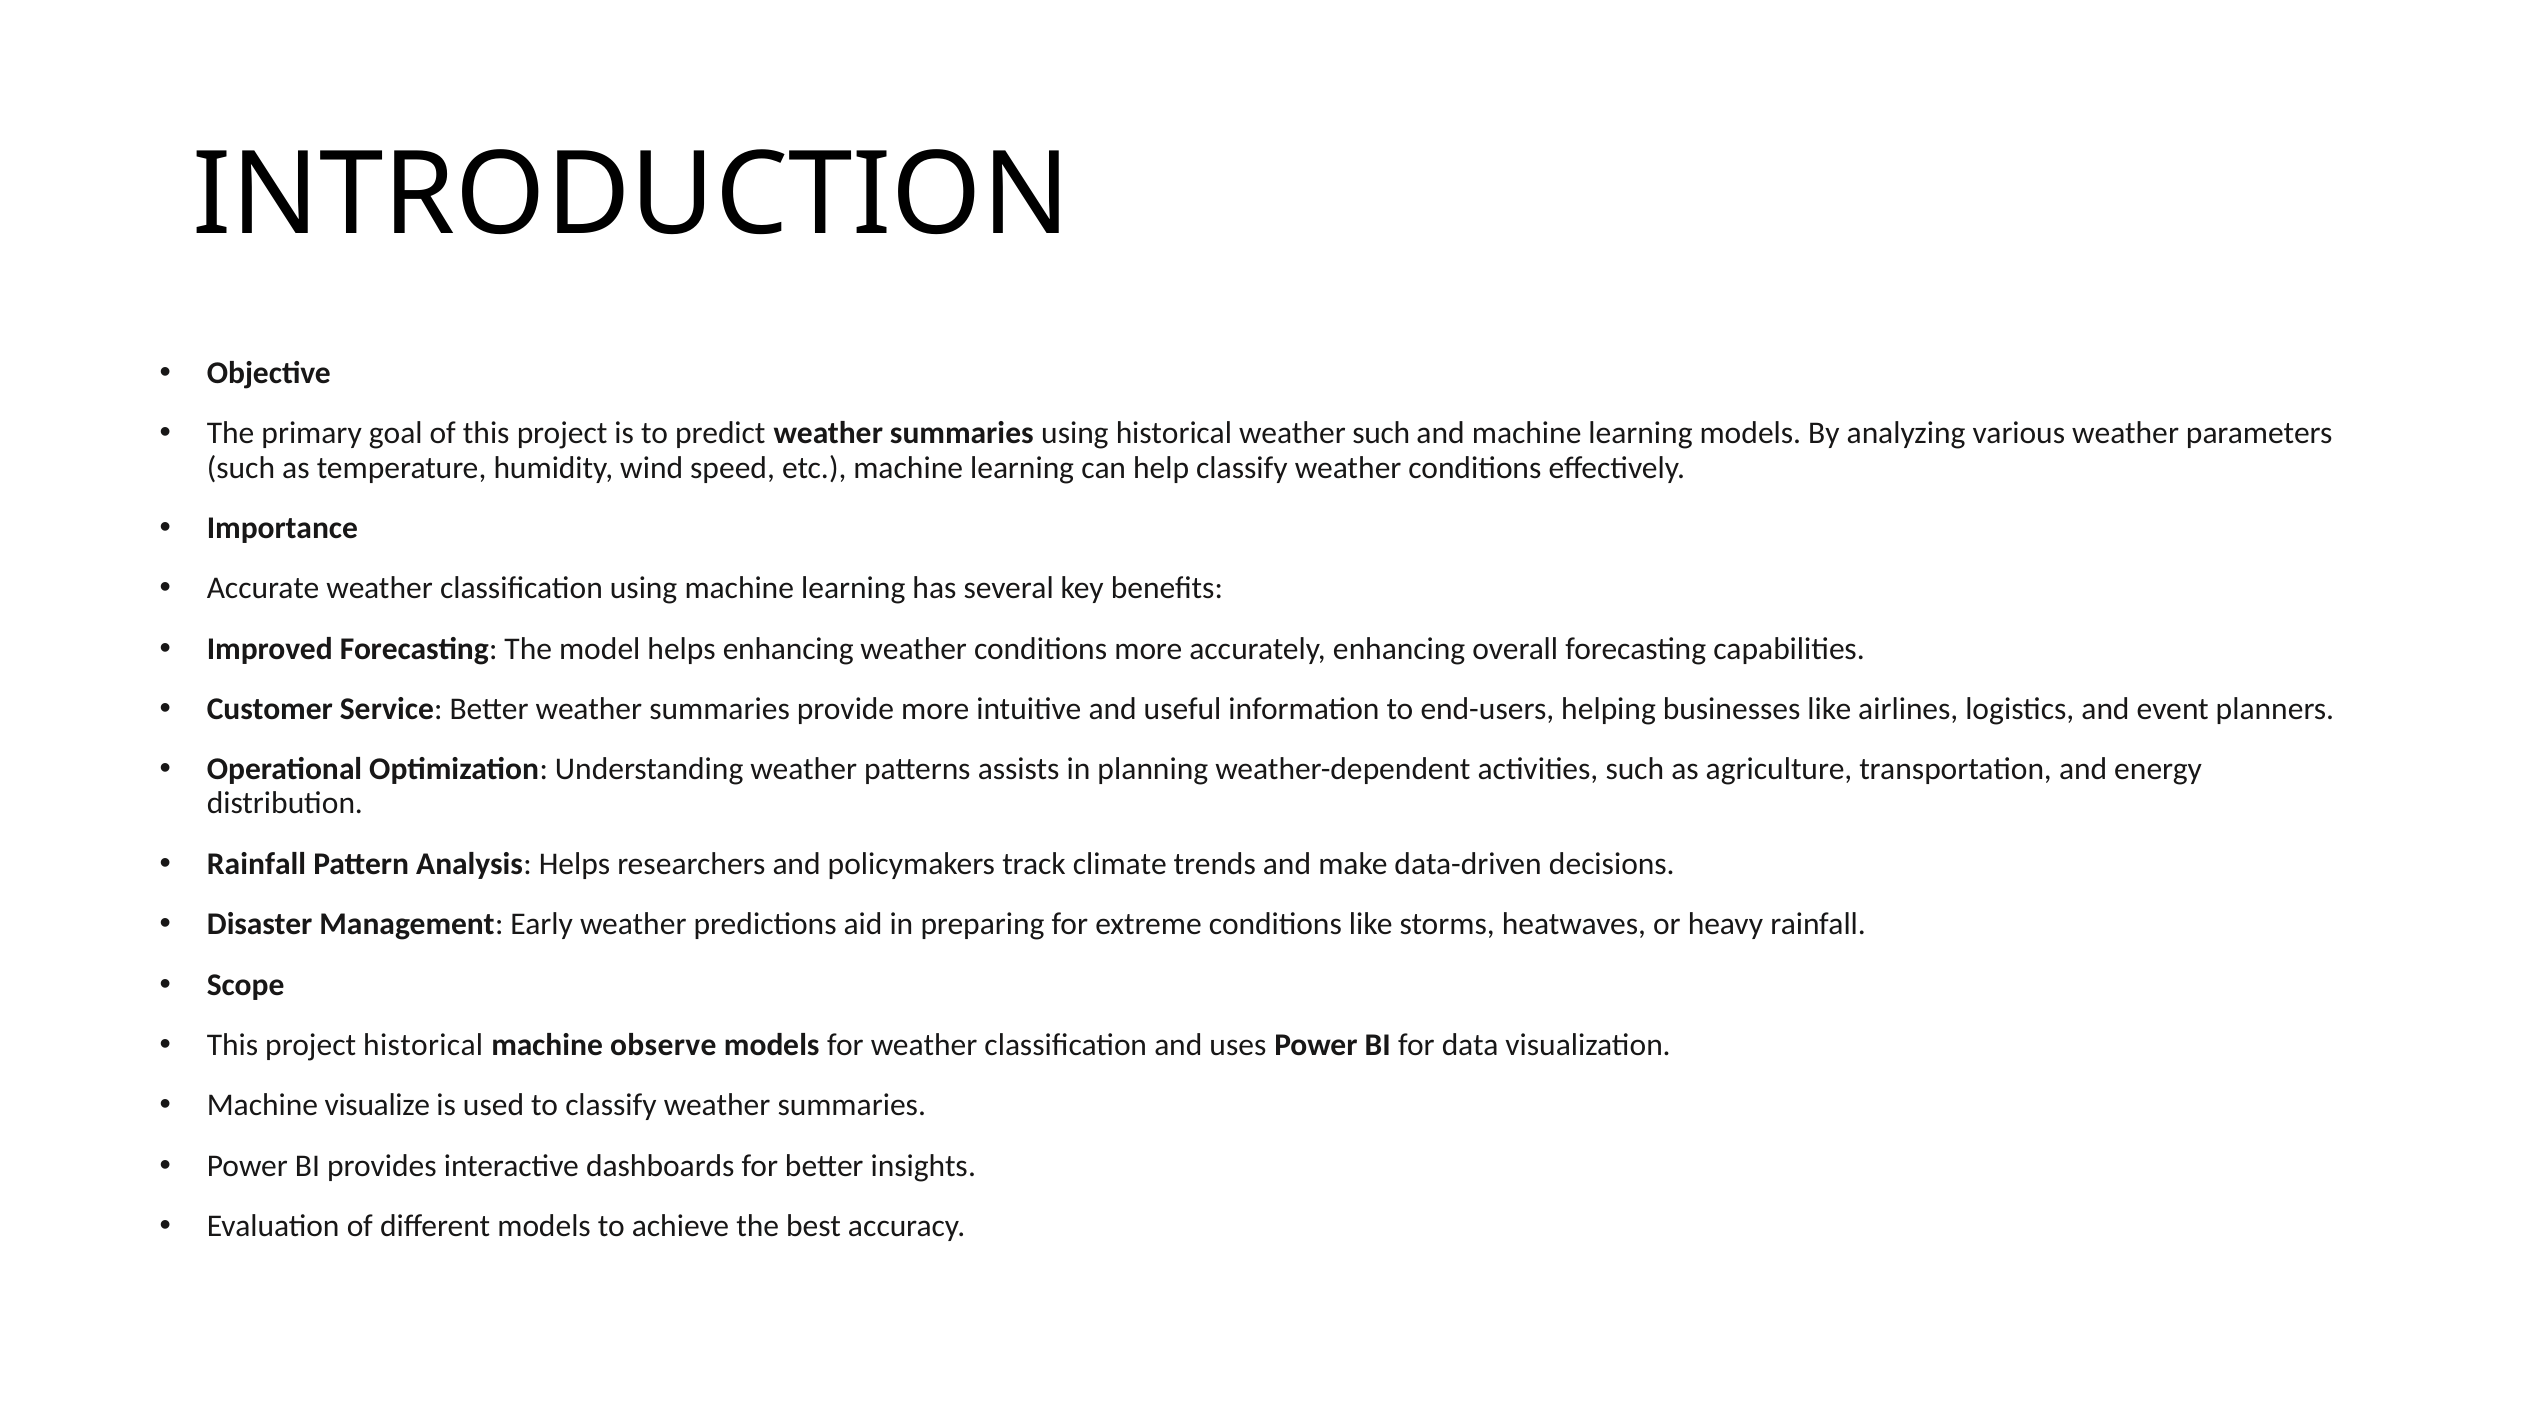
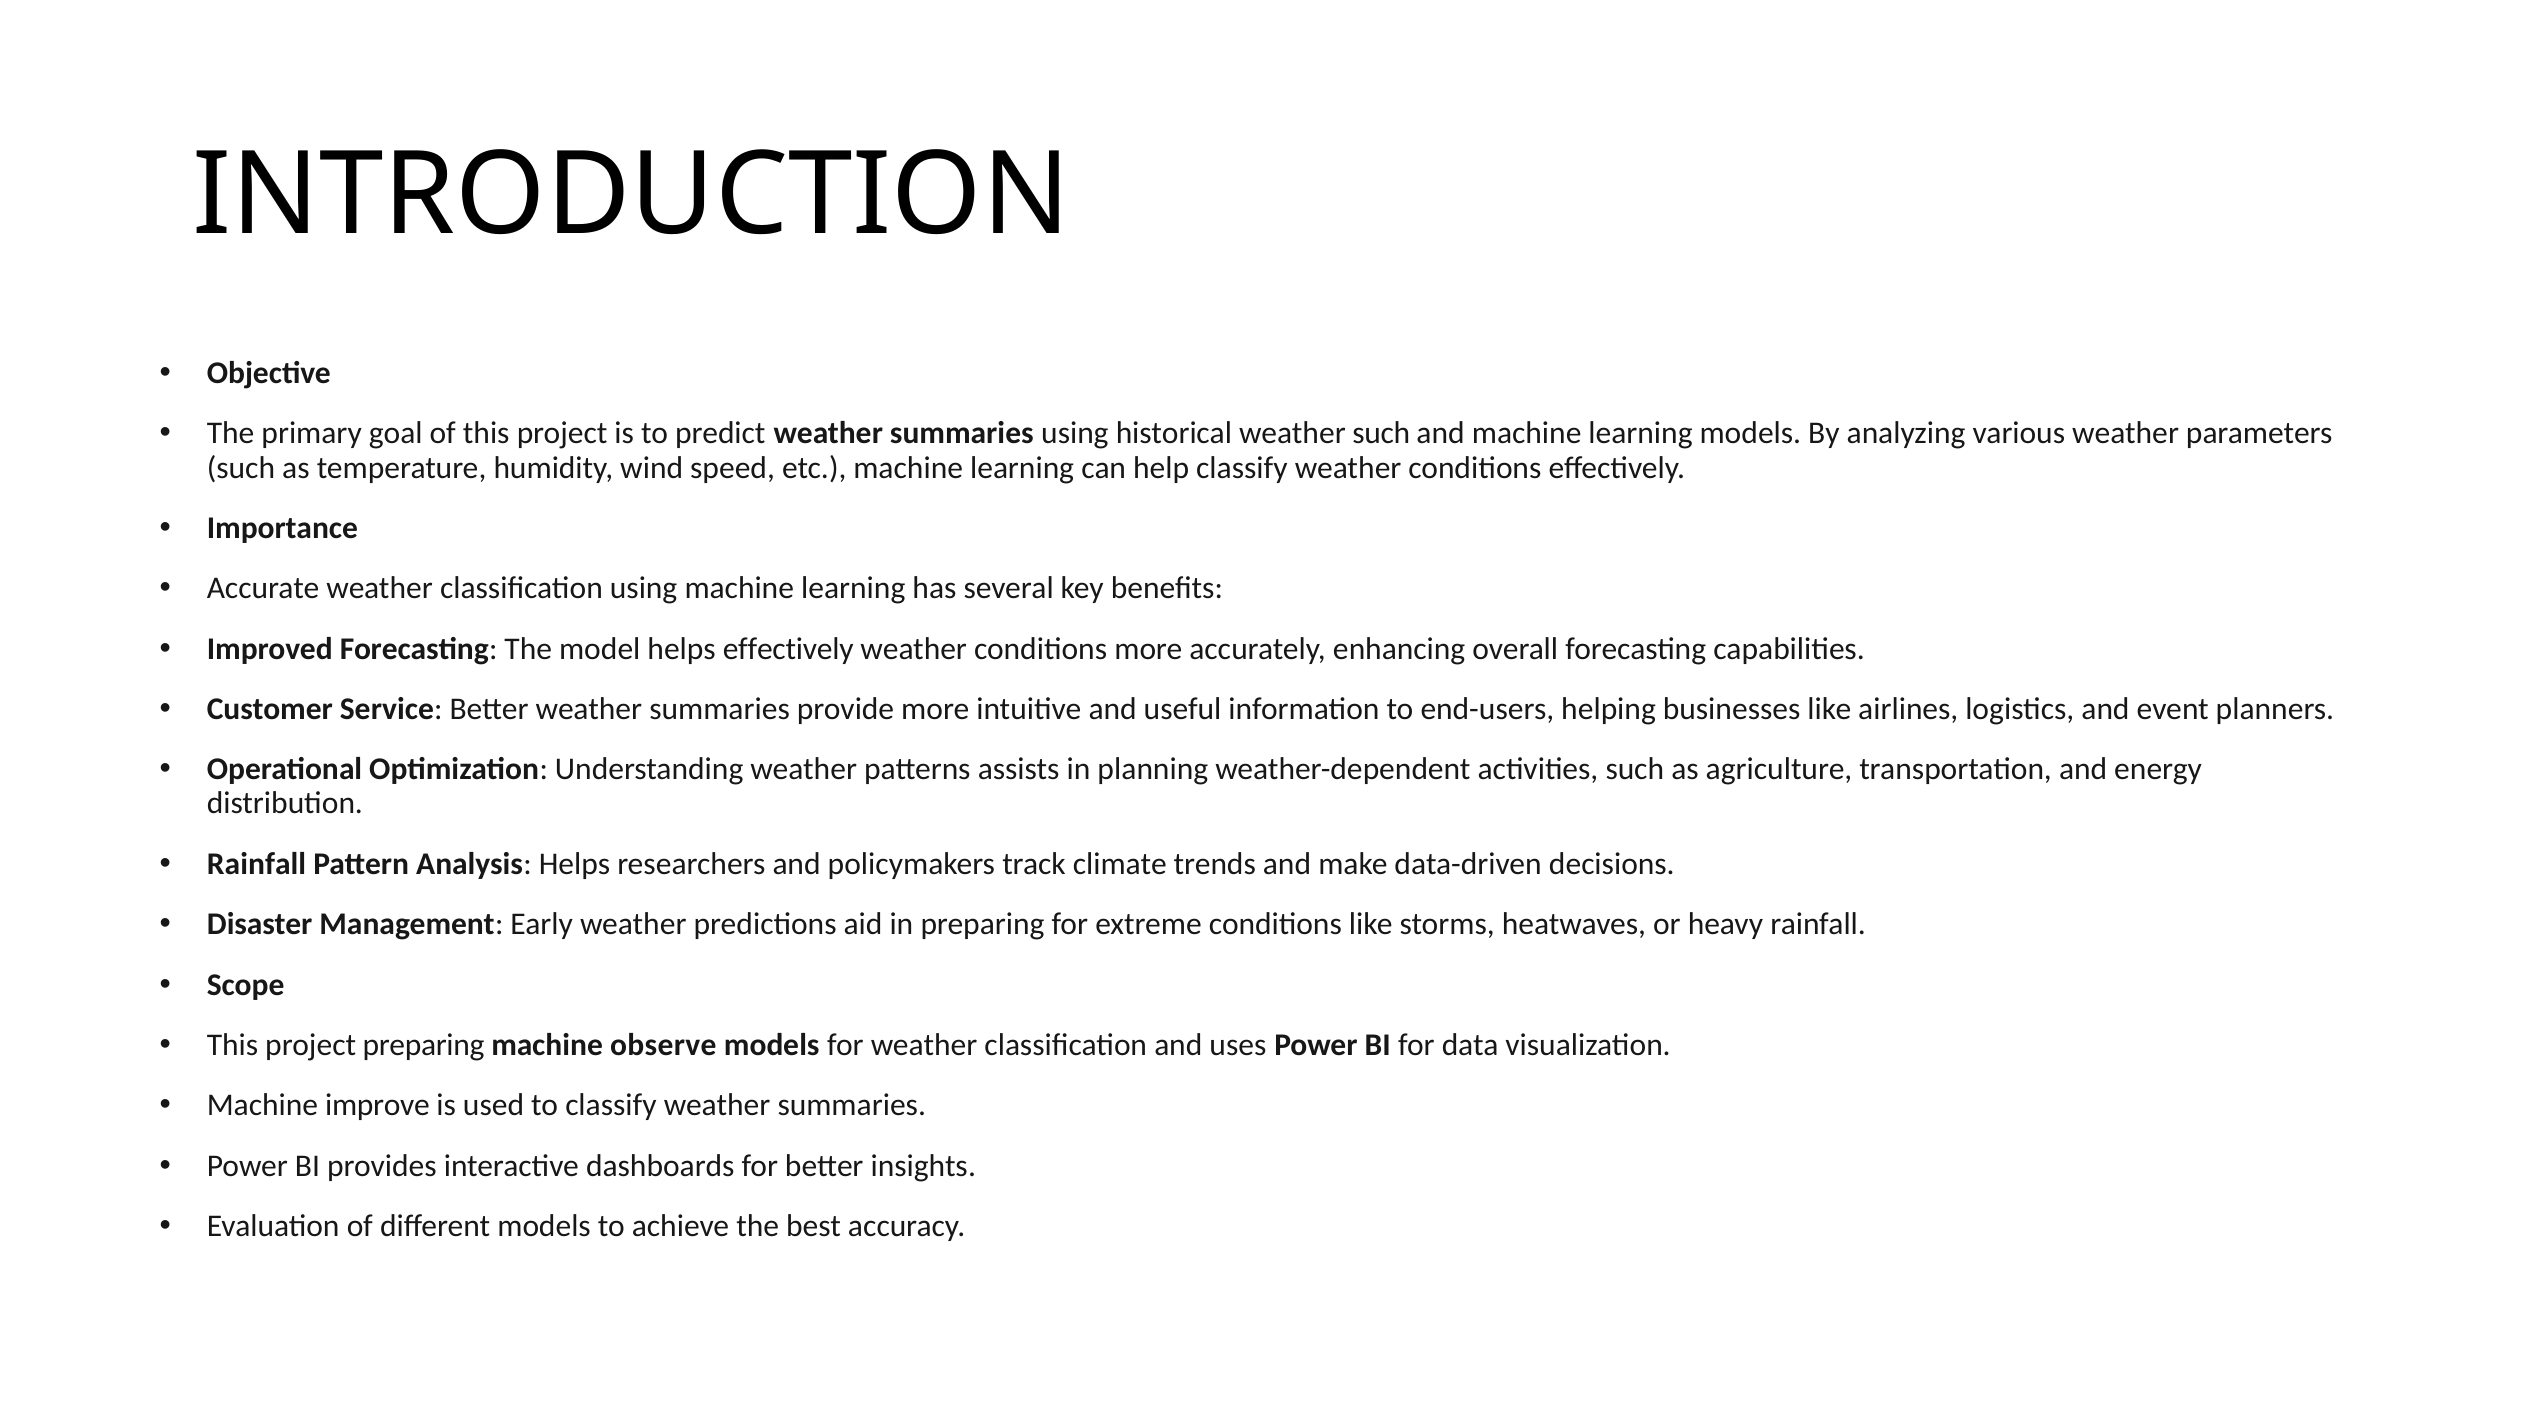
helps enhancing: enhancing -> effectively
project historical: historical -> preparing
visualize: visualize -> improve
